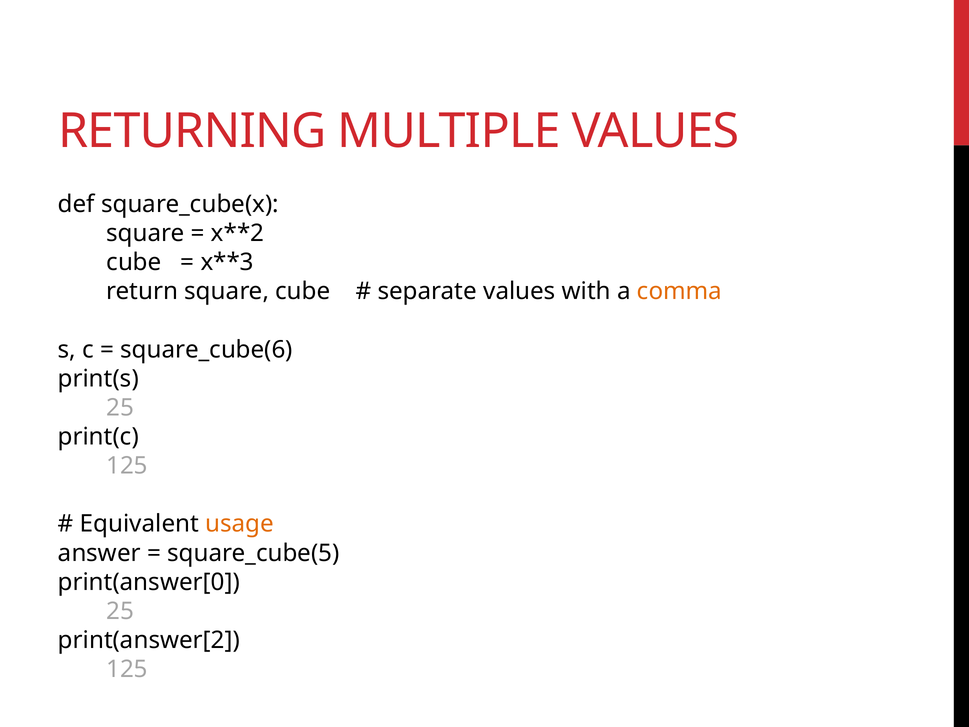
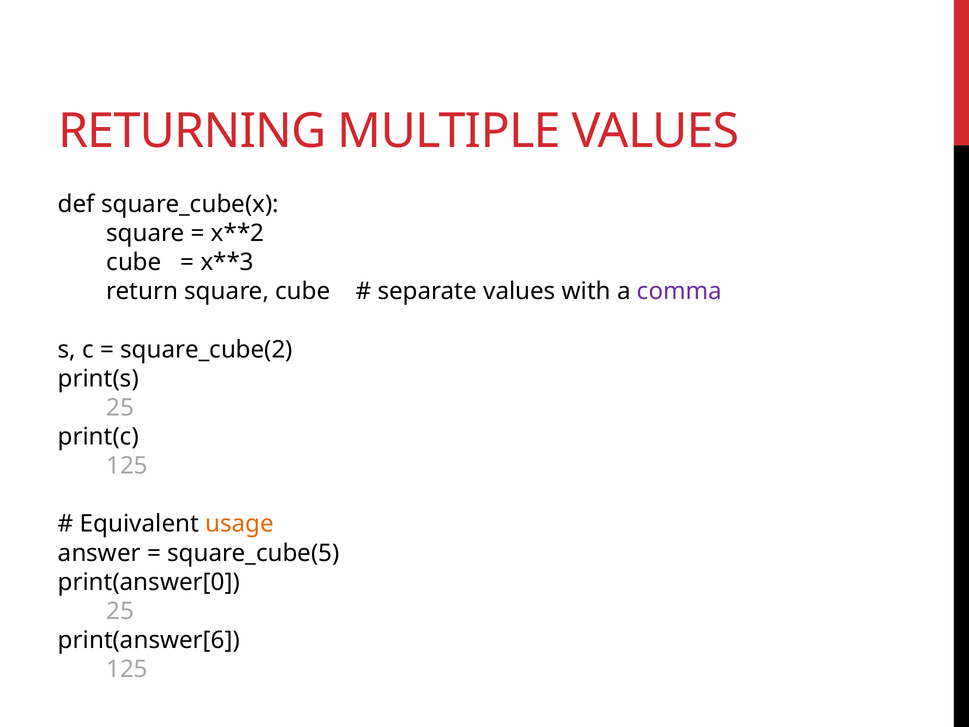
comma colour: orange -> purple
square_cube(6: square_cube(6 -> square_cube(2
print(answer[2: print(answer[2 -> print(answer[6
